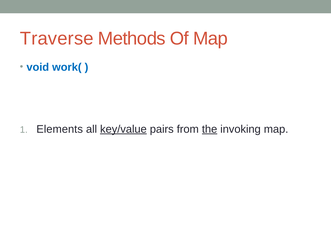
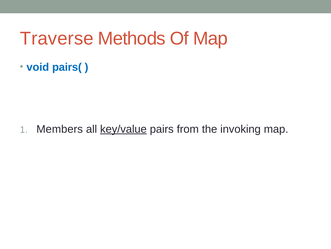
work(: work( -> pairs(
Elements: Elements -> Members
the underline: present -> none
